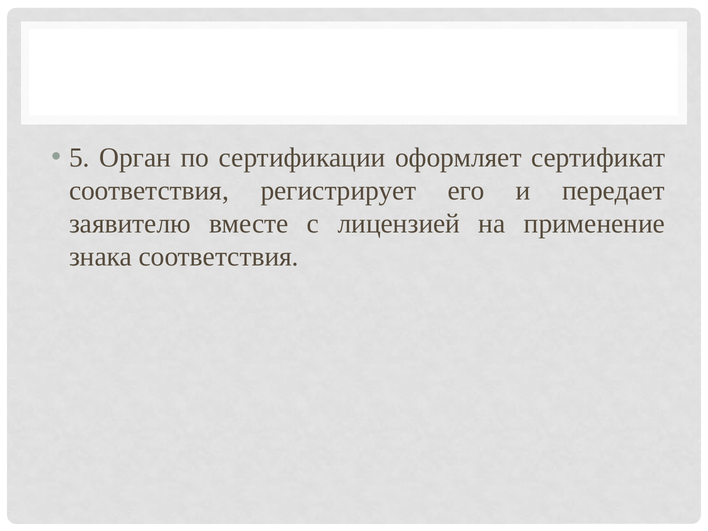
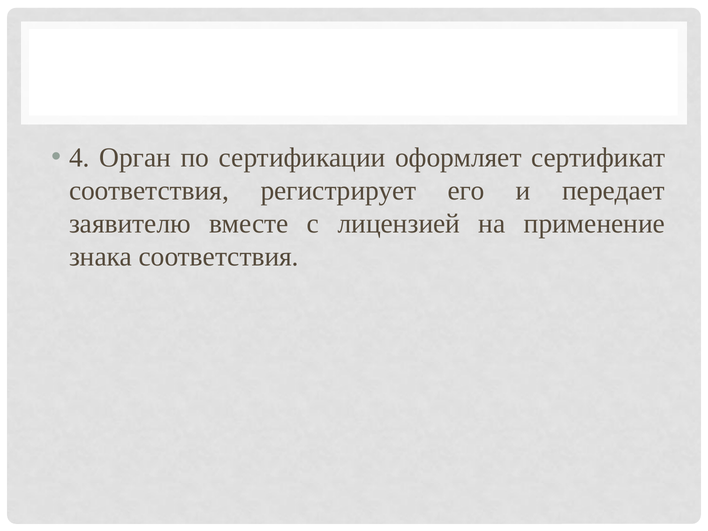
5: 5 -> 4
